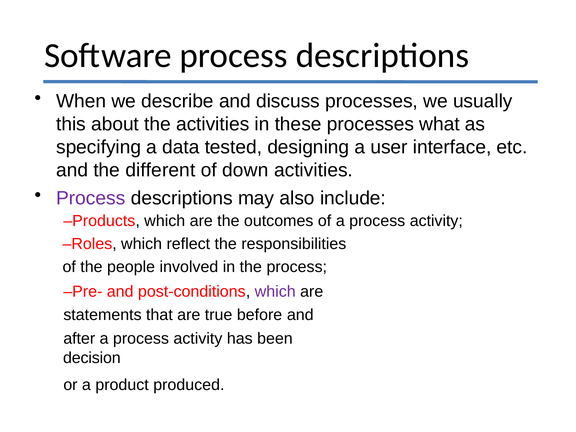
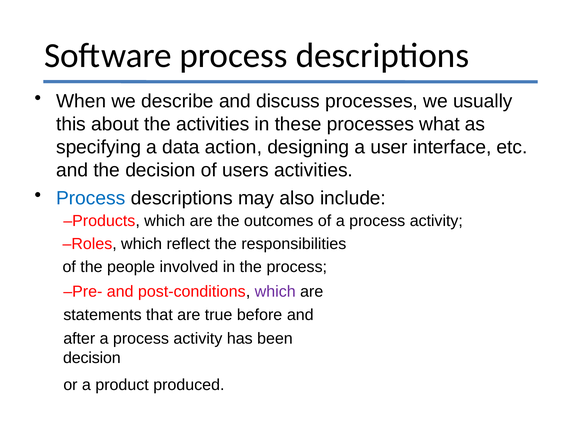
tested: tested -> action
the different: different -> decision
down: down -> users
Process at (91, 198) colour: purple -> blue
